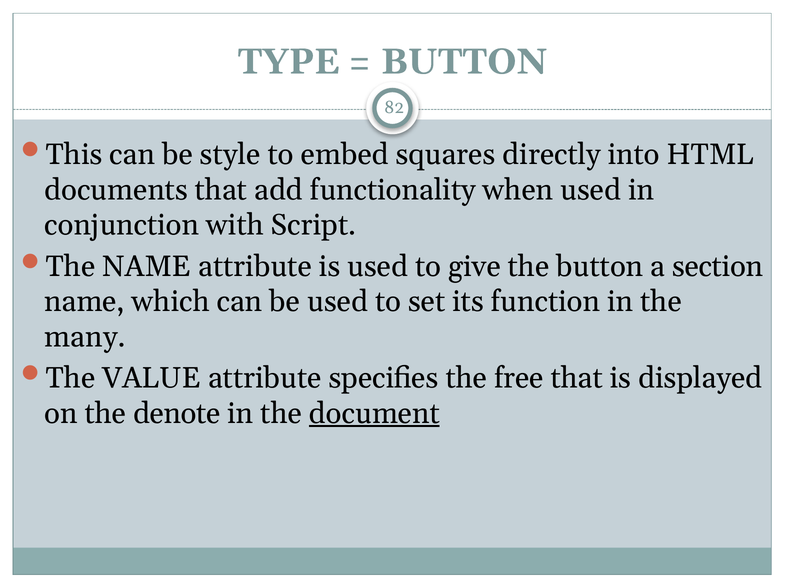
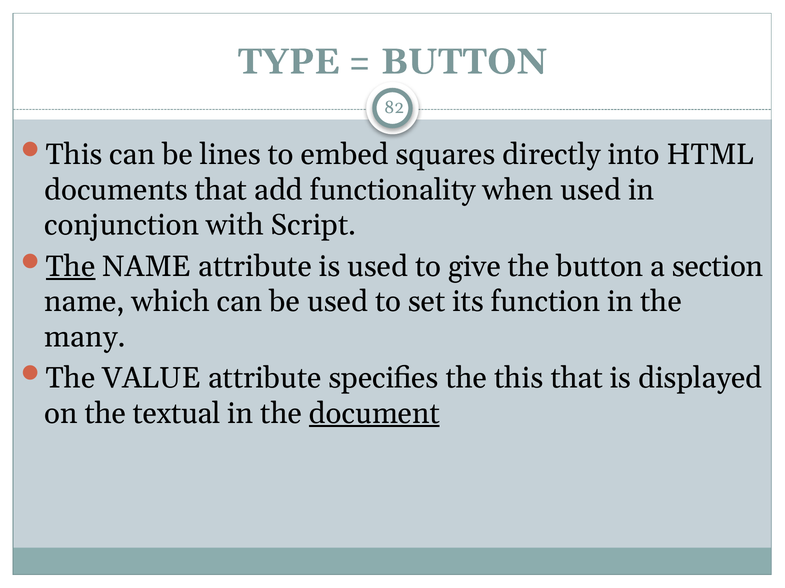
style: style -> lines
The at (71, 267) underline: none -> present
the free: free -> this
denote: denote -> textual
